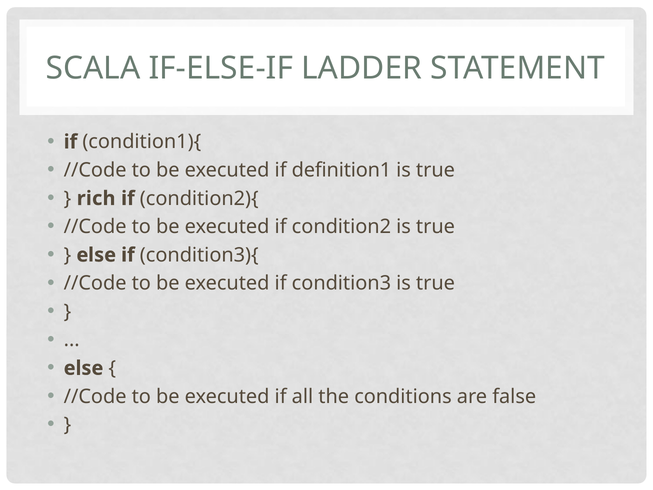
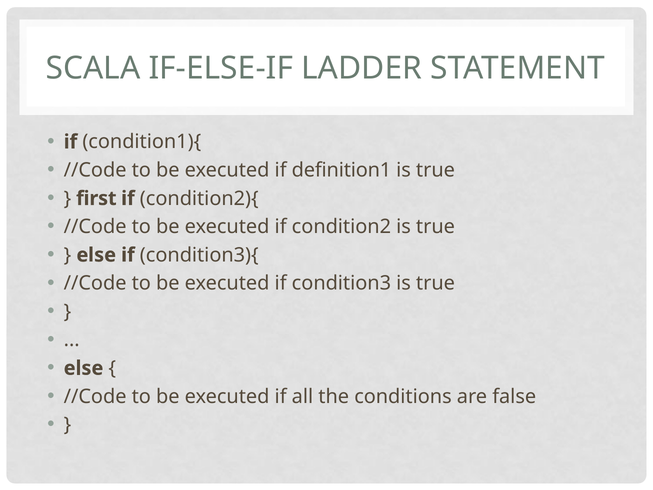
rich: rich -> first
